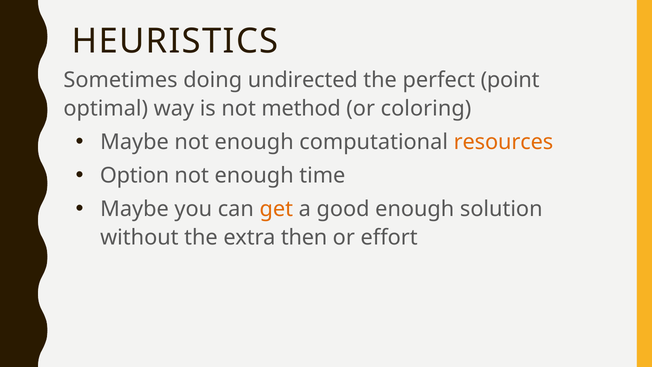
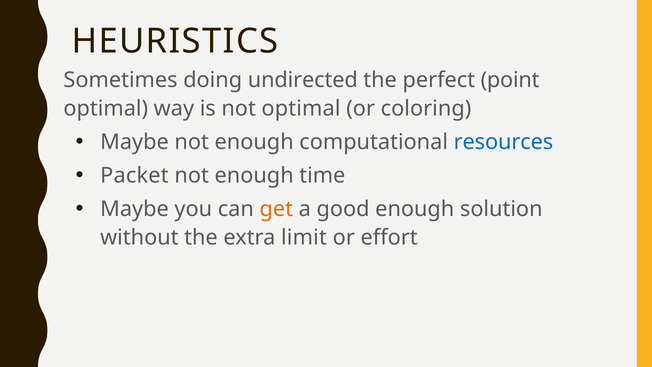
not method: method -> optimal
resources colour: orange -> blue
Option: Option -> Packet
then: then -> limit
